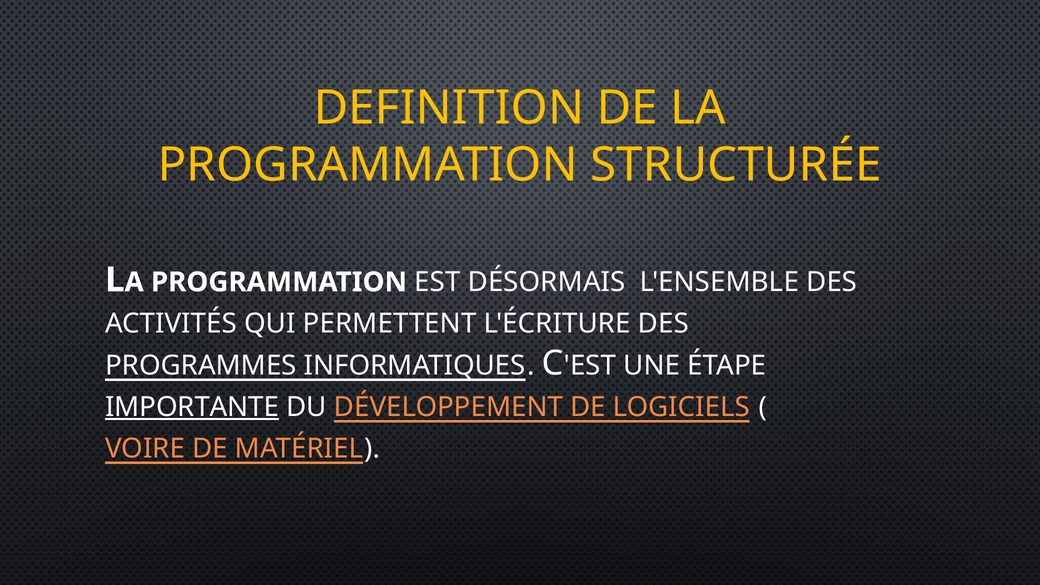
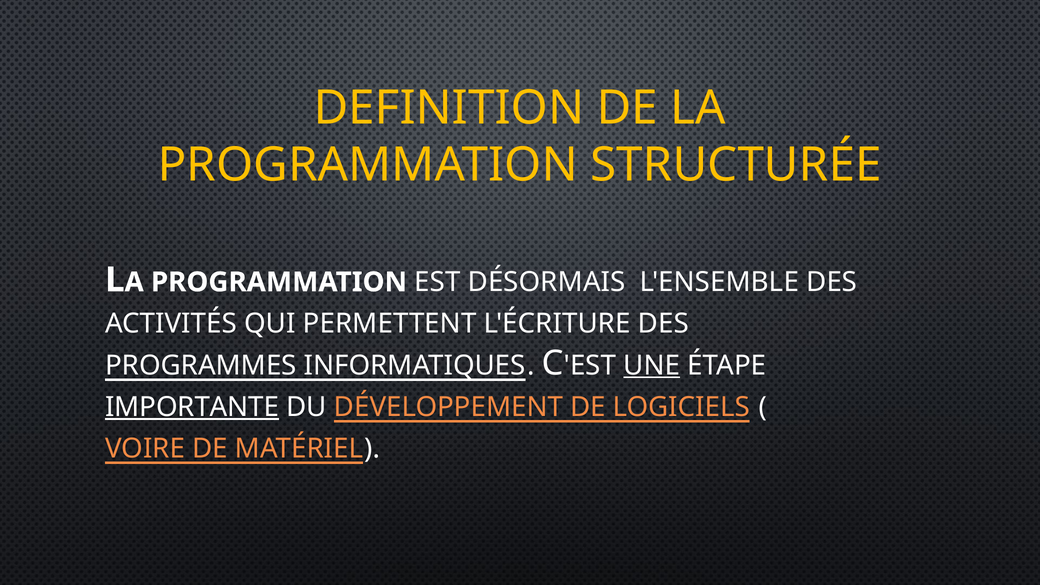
UNE underline: none -> present
